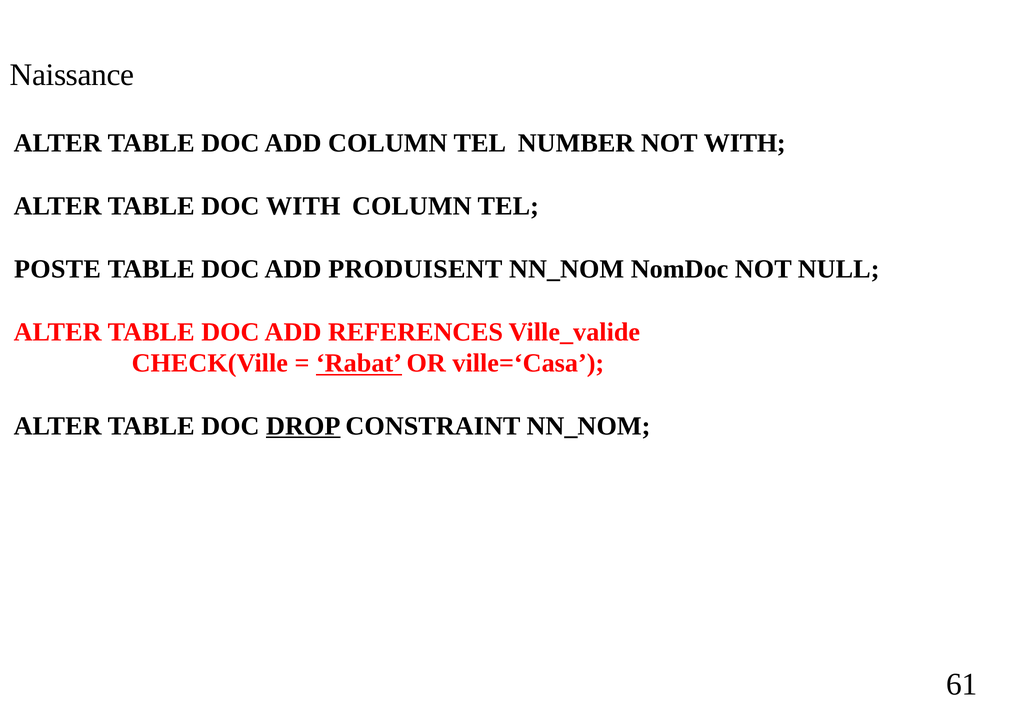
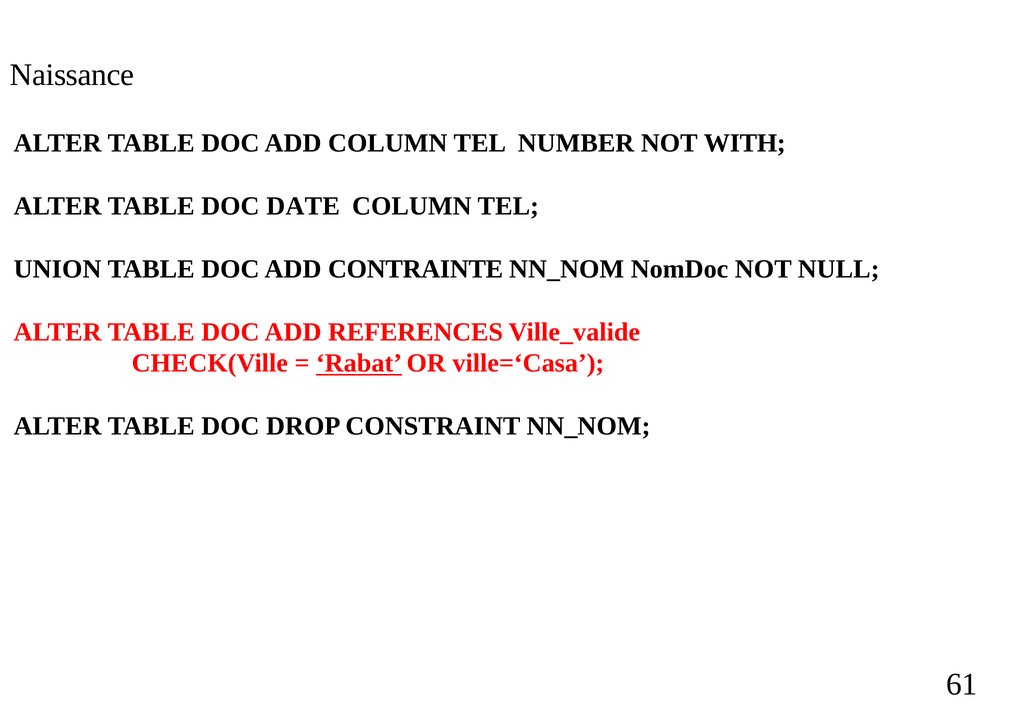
DOC WITH: WITH -> DATE
POSTE: POSTE -> UNION
PRODUISENT: PRODUISENT -> CONTRAINTE
DROP underline: present -> none
